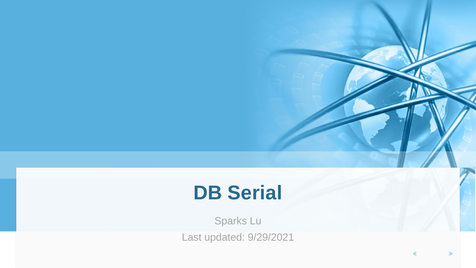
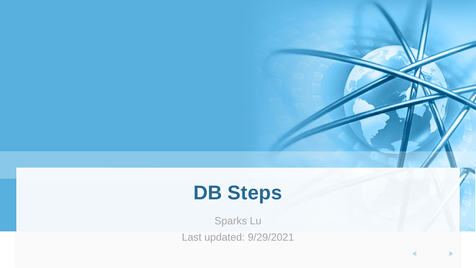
Serial: Serial -> Steps
